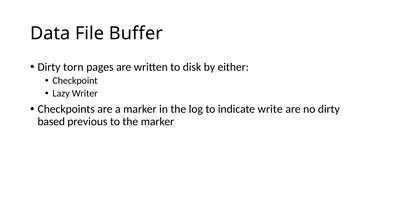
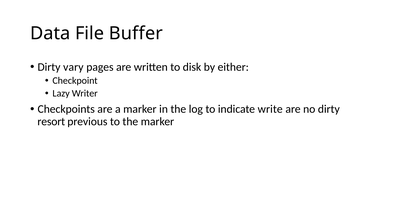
torn: torn -> vary
based: based -> resort
